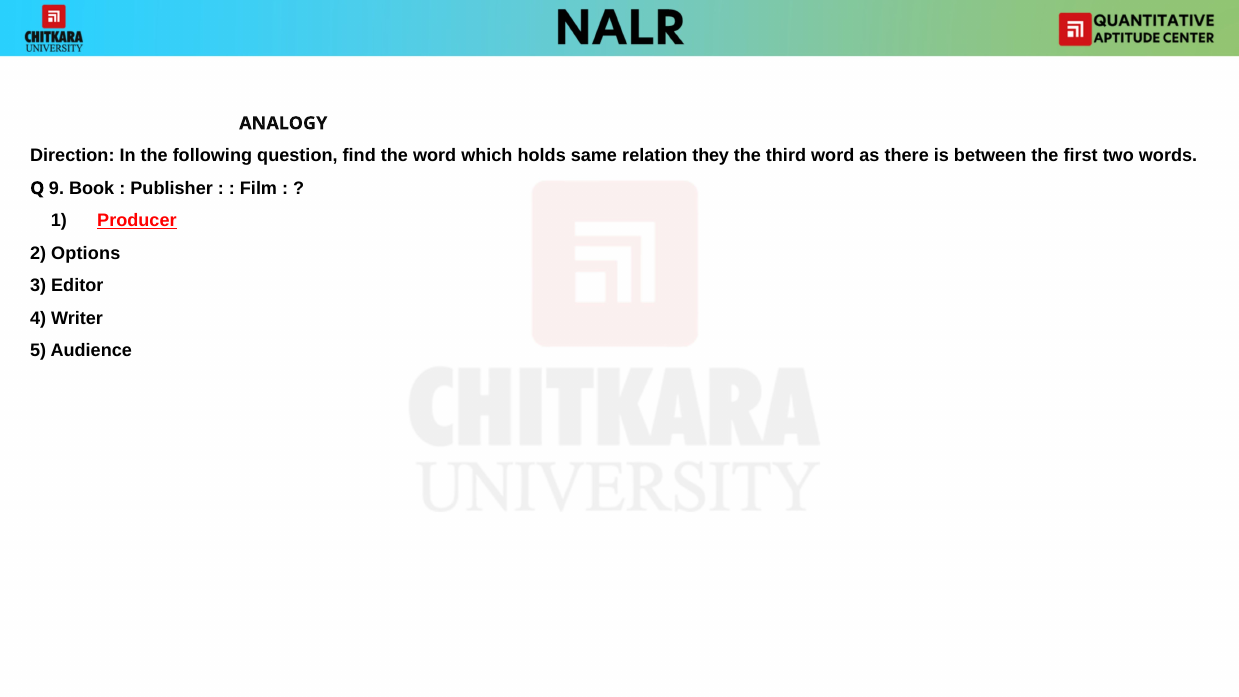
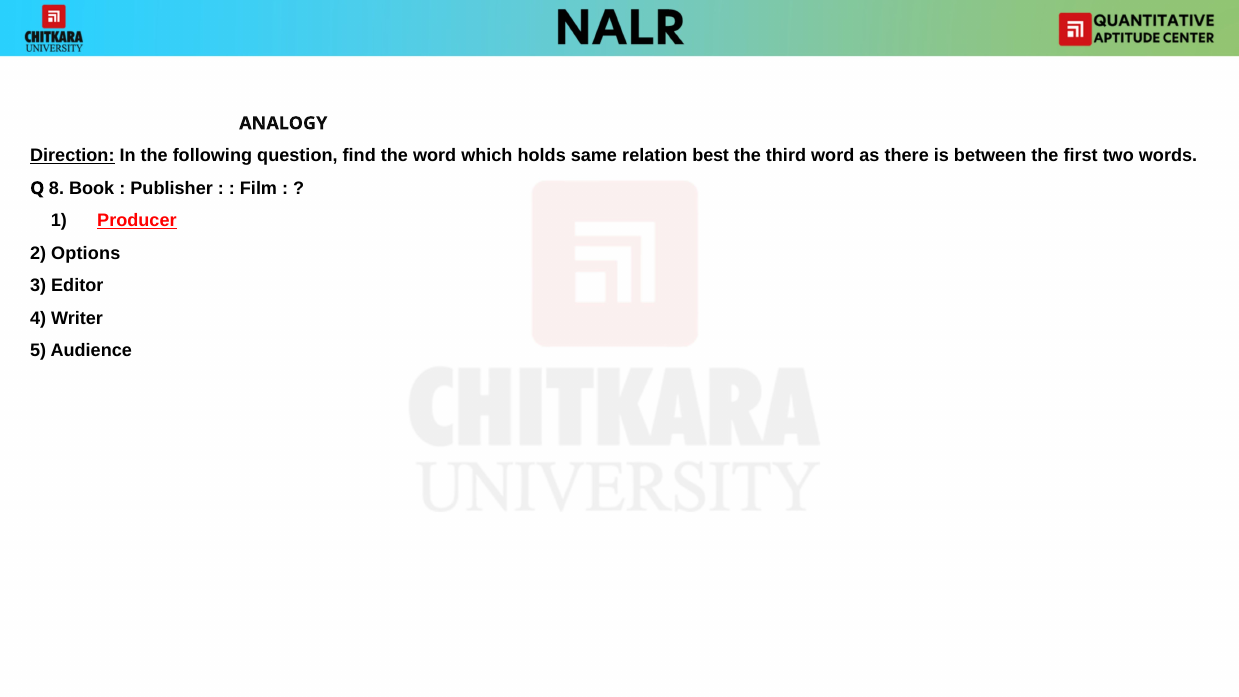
Direction underline: none -> present
they: they -> best
9: 9 -> 8
